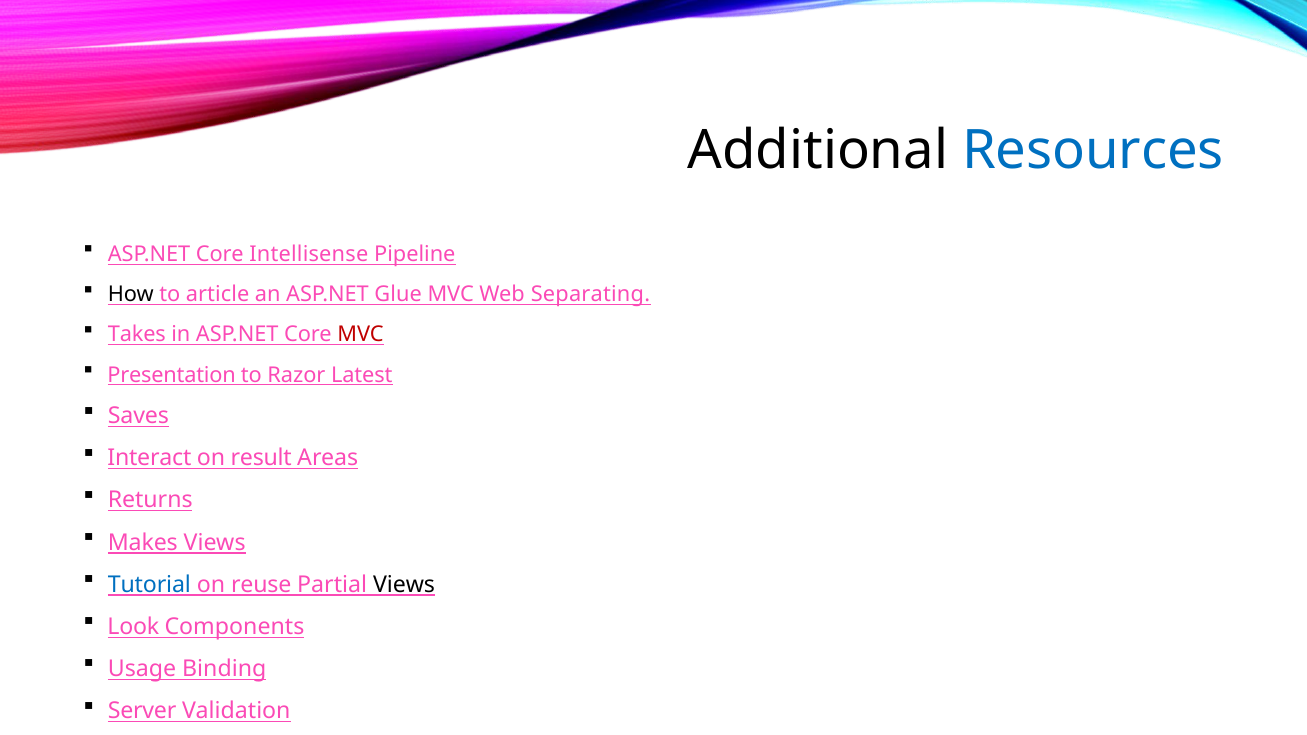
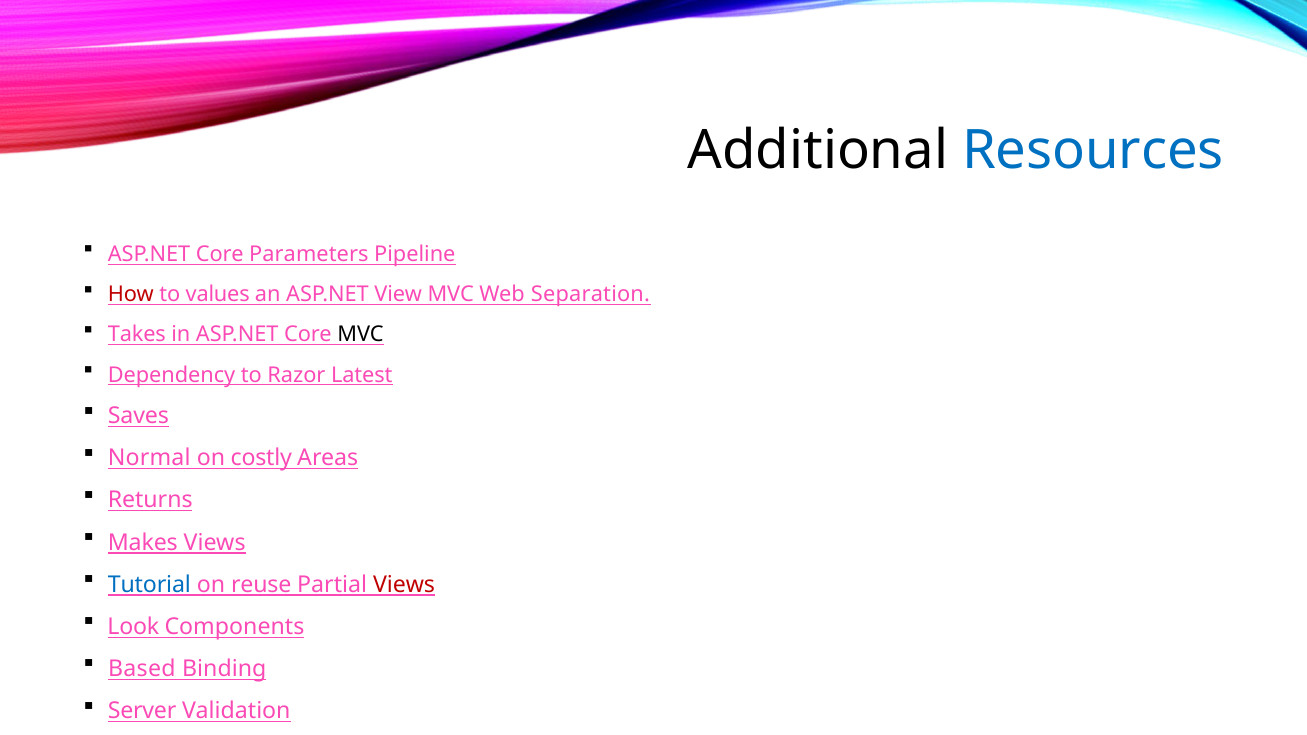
Intellisense: Intellisense -> Parameters
How colour: black -> red
article: article -> values
Glue: Glue -> View
Separating: Separating -> Separation
MVC at (361, 335) colour: red -> black
Presentation: Presentation -> Dependency
Interact: Interact -> Normal
result: result -> costly
Views at (404, 585) colour: black -> red
Usage: Usage -> Based
